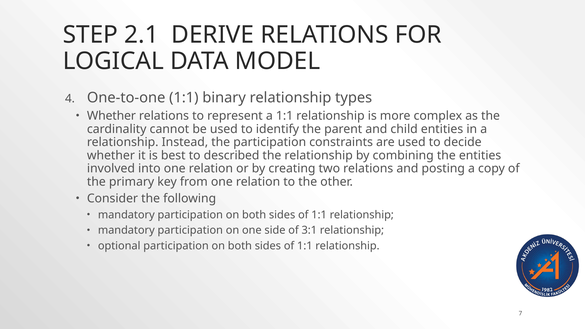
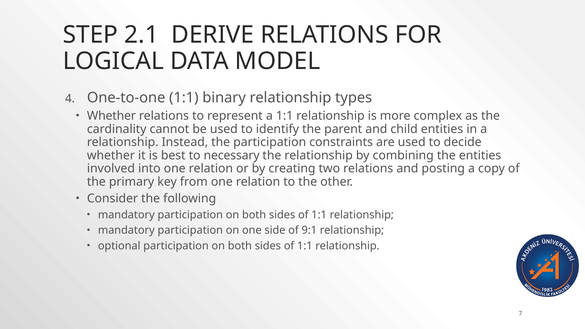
described: described -> necessary
3:1: 3:1 -> 9:1
